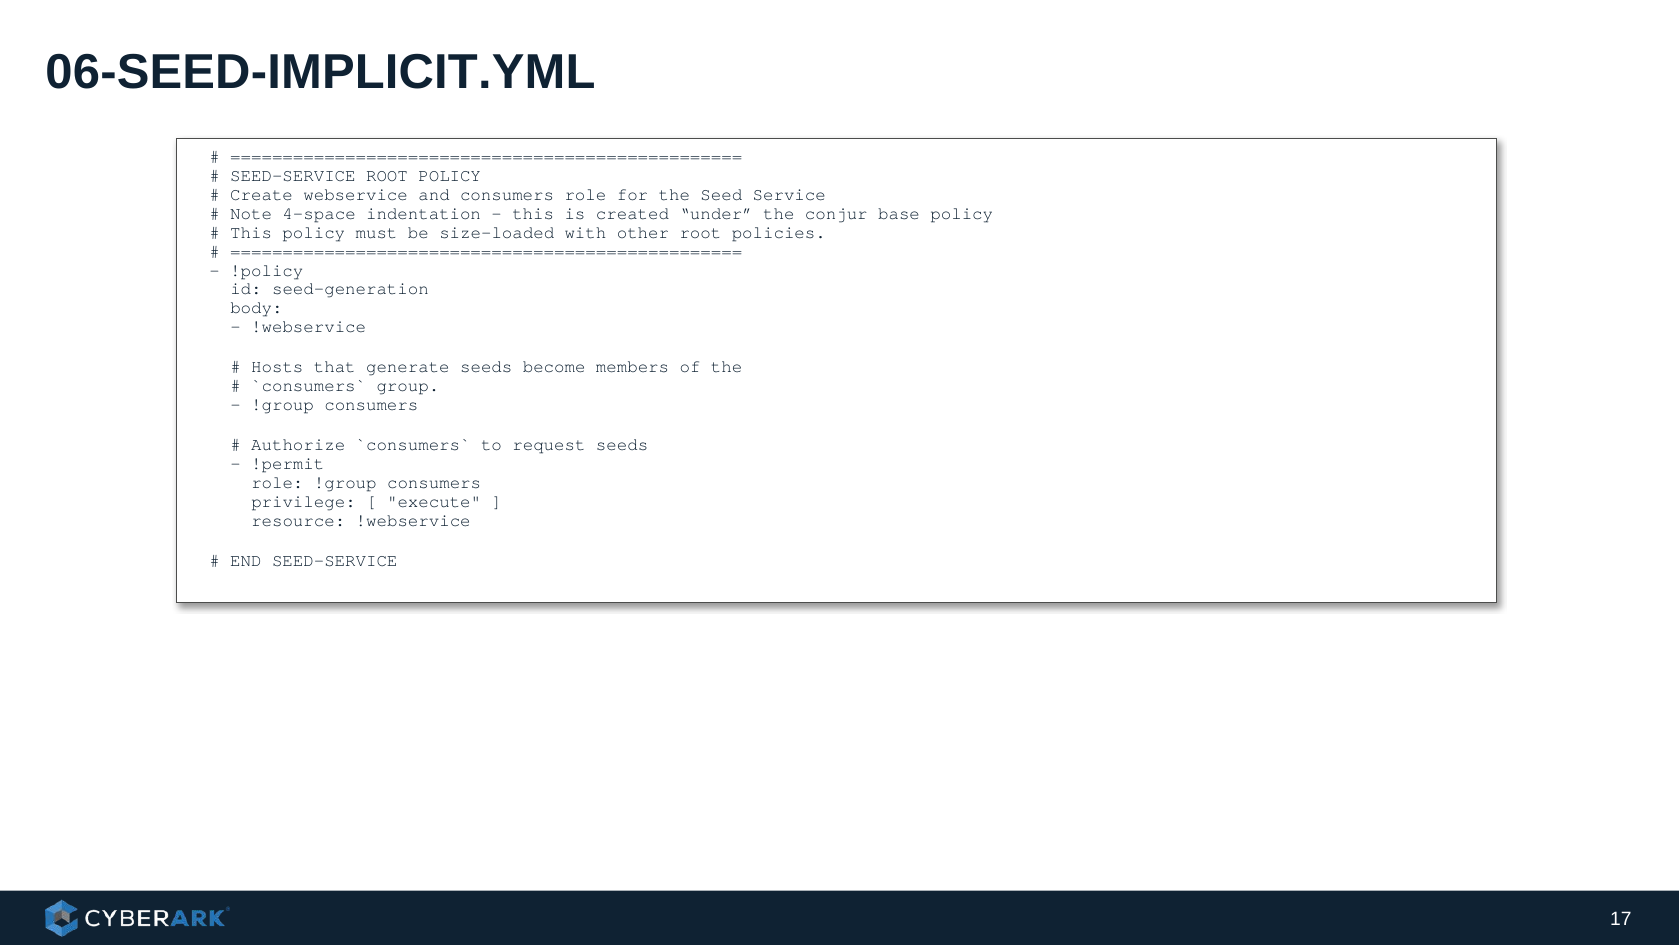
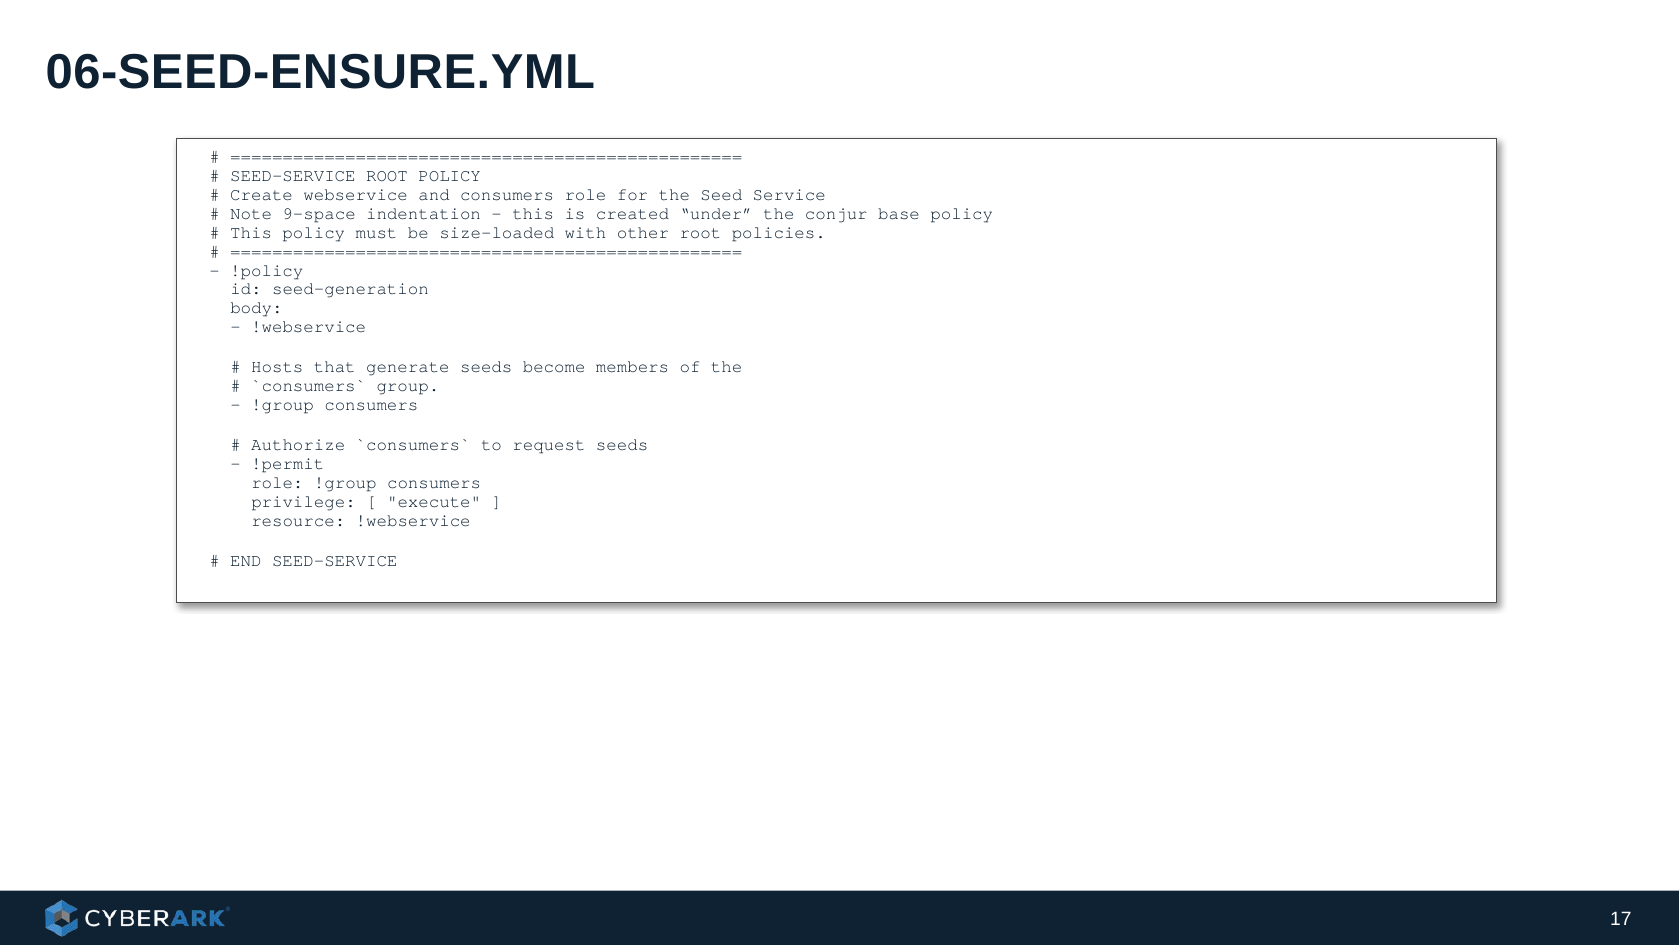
06-SEED-IMPLICIT.YML: 06-SEED-IMPLICIT.YML -> 06-SEED-ENSURE.YML
4-space: 4-space -> 9-space
